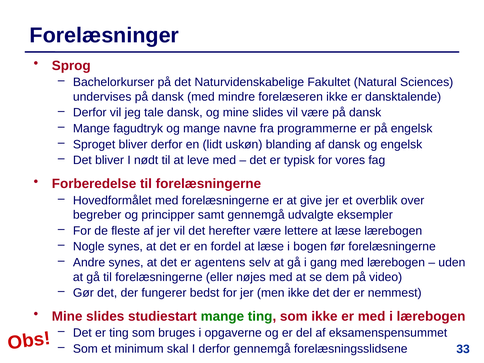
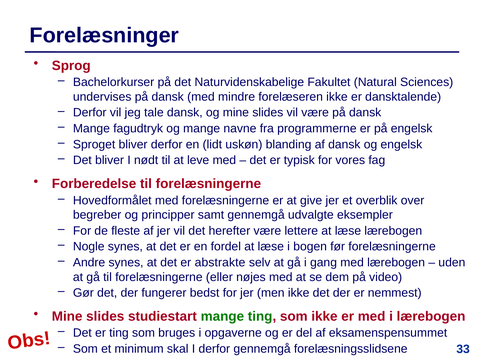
agentens: agentens -> abstrakte
